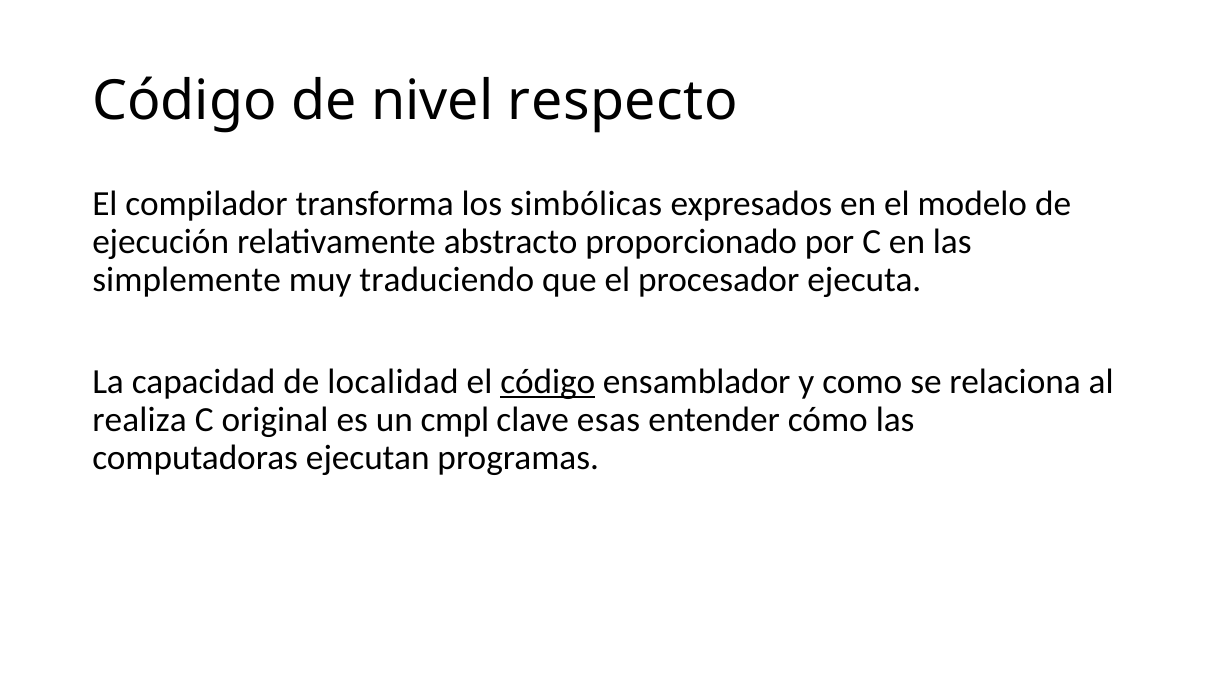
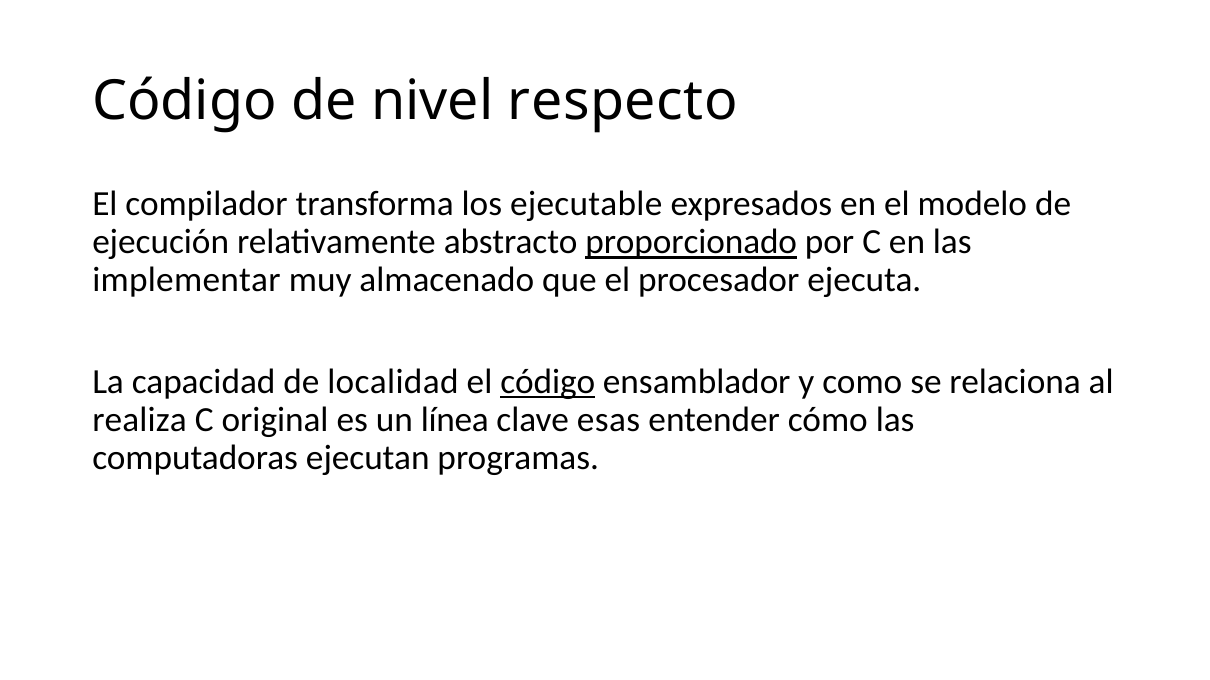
simbólicas: simbólicas -> ejecutable
proporcionado underline: none -> present
simplemente: simplemente -> implementar
traduciendo: traduciendo -> almacenado
cmpl: cmpl -> línea
